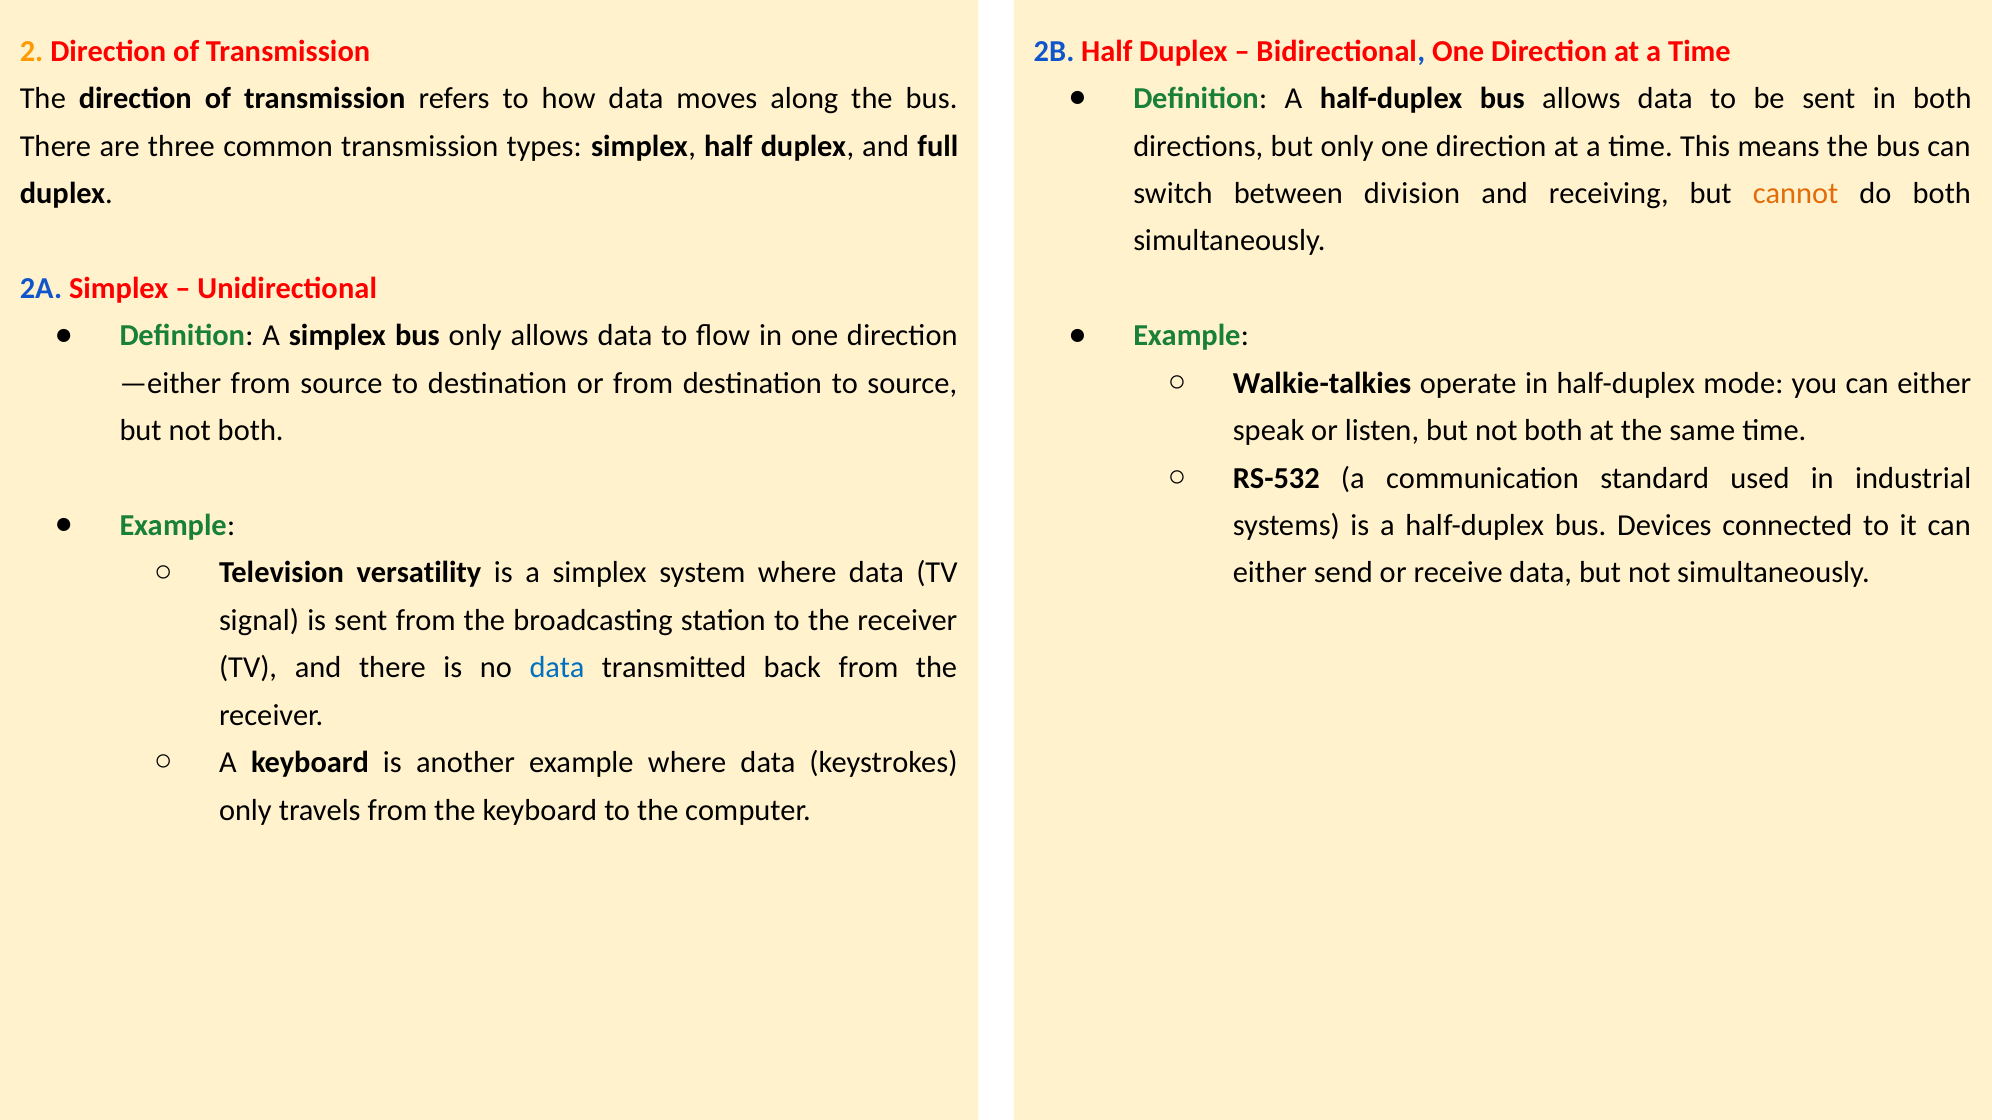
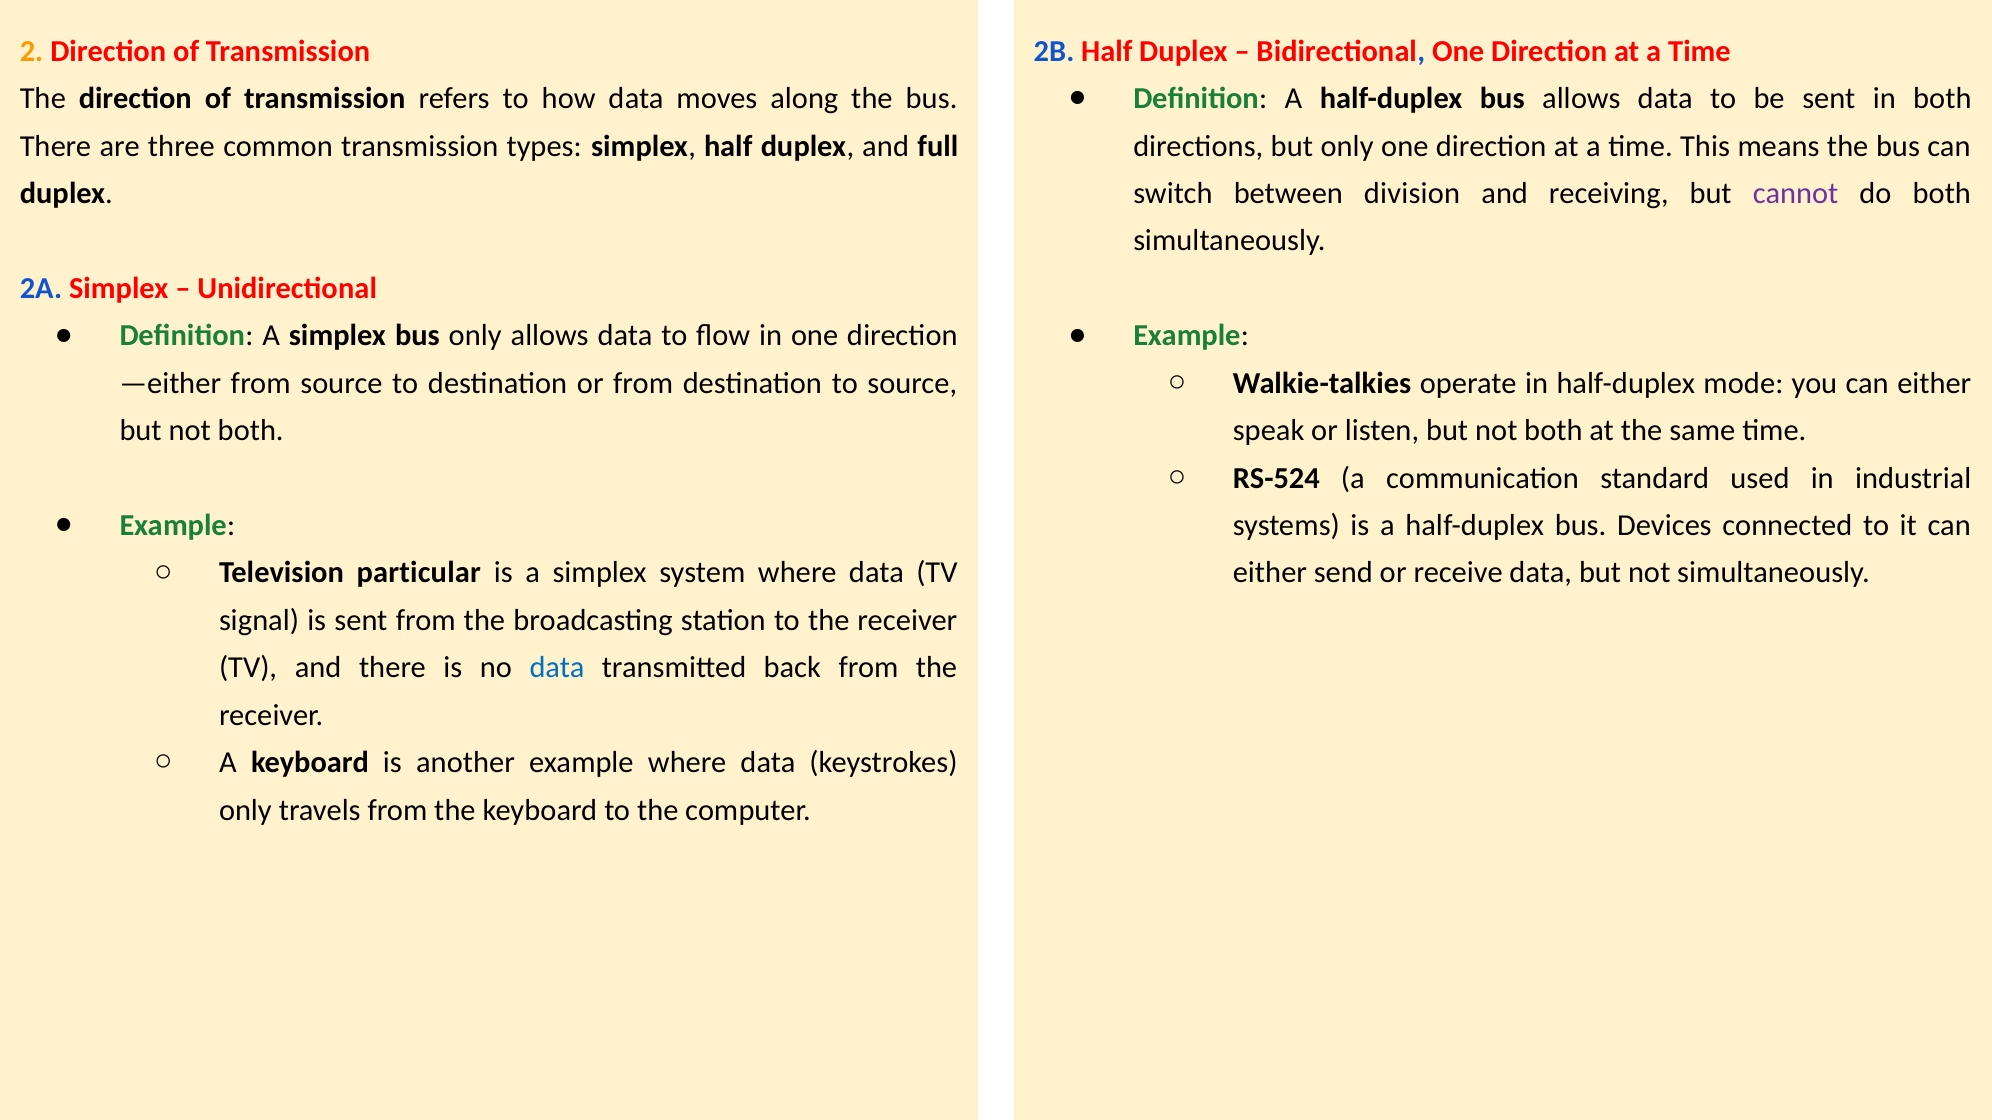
cannot colour: orange -> purple
RS-532: RS-532 -> RS-524
versatility: versatility -> particular
